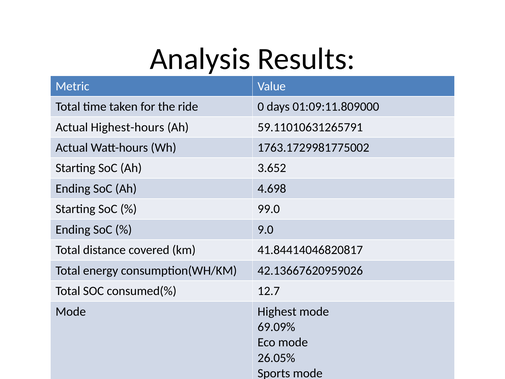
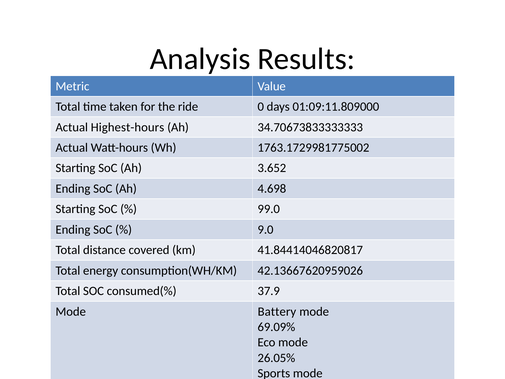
59.11010631265791: 59.11010631265791 -> 34.70673833333333
12.7: 12.7 -> 37.9
Highest: Highest -> Battery
